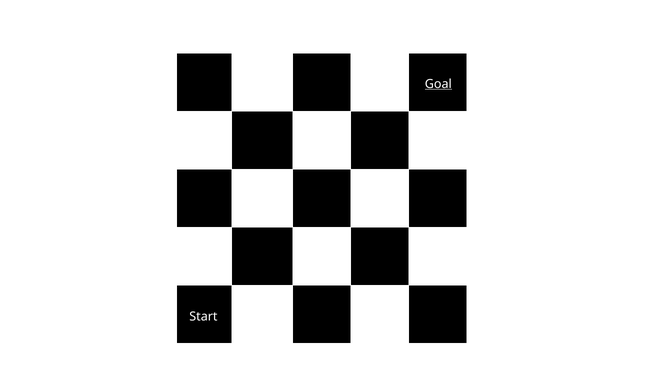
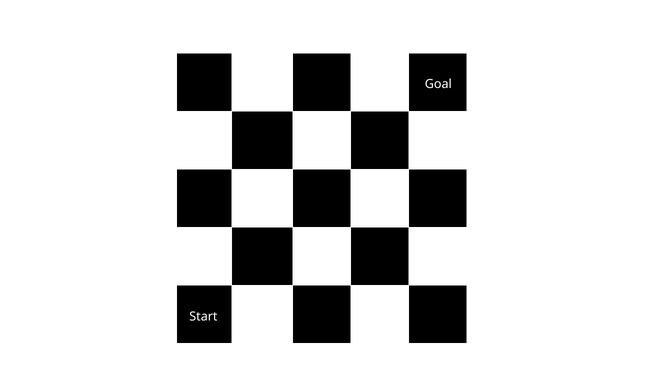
Goal underline: present -> none
